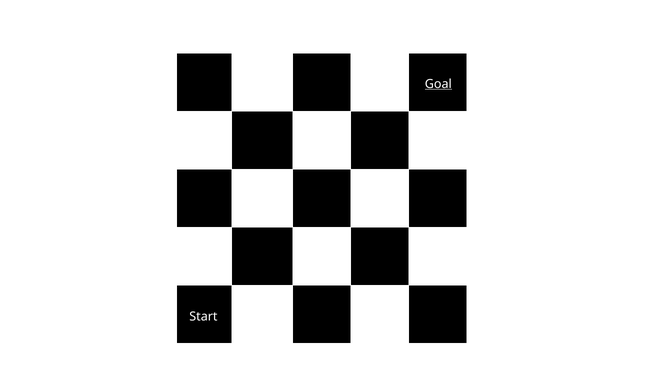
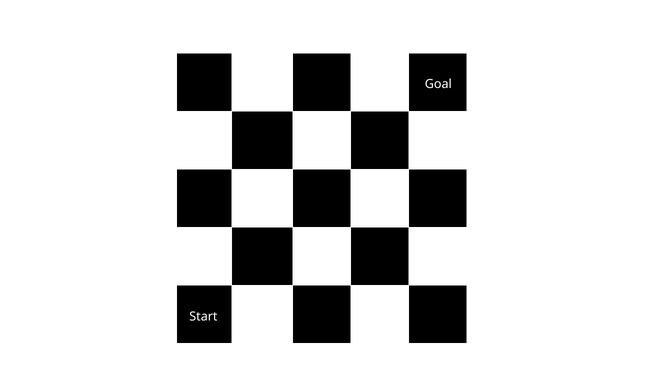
Goal underline: present -> none
